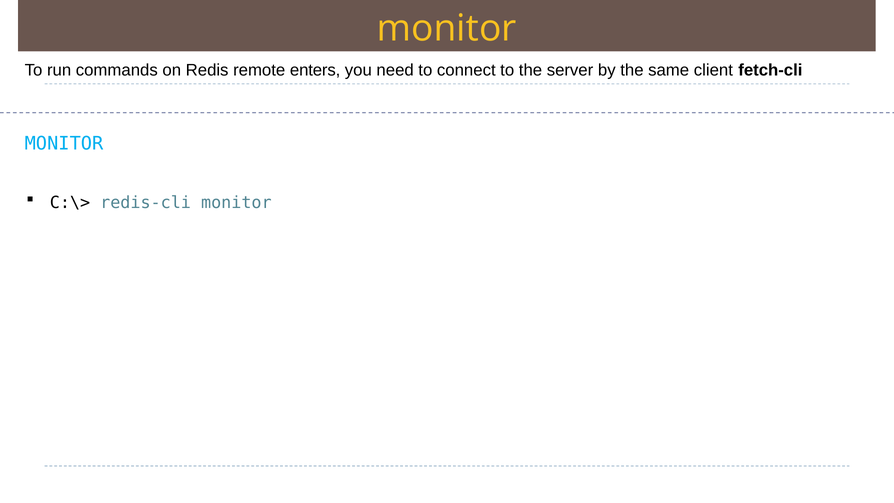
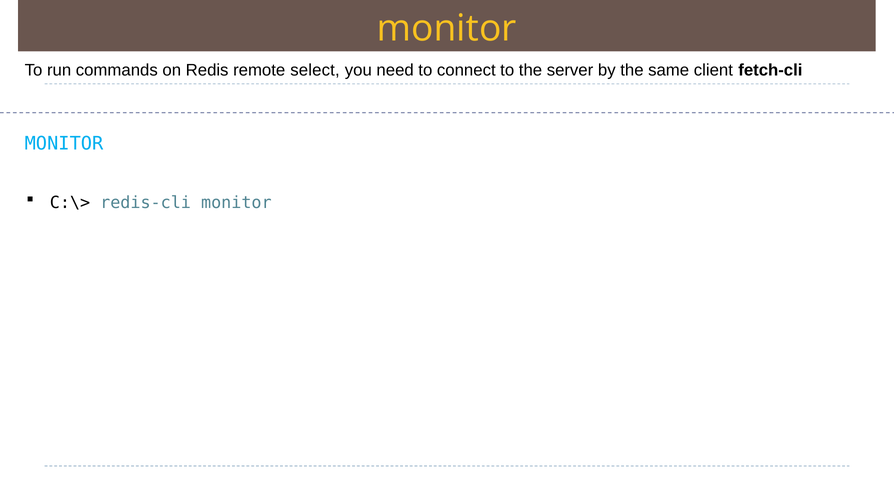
enters: enters -> select
